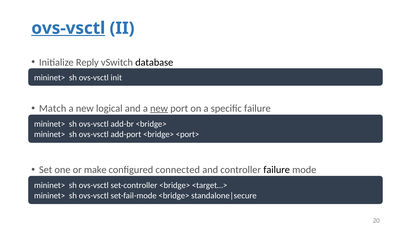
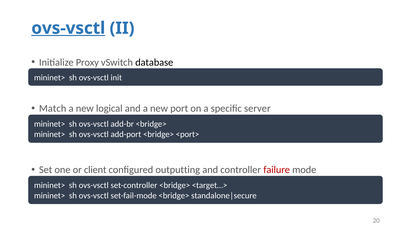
Reply: Reply -> Proxy
new at (159, 108) underline: present -> none
specific failure: failure -> server
make: make -> client
connected: connected -> outputting
failure at (277, 170) colour: black -> red
